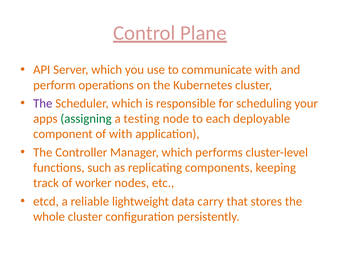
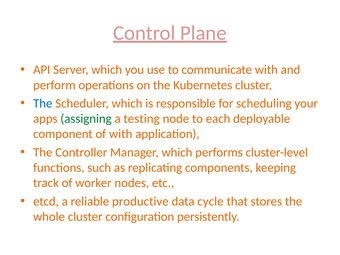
The at (43, 103) colour: purple -> blue
lightweight: lightweight -> productive
carry: carry -> cycle
